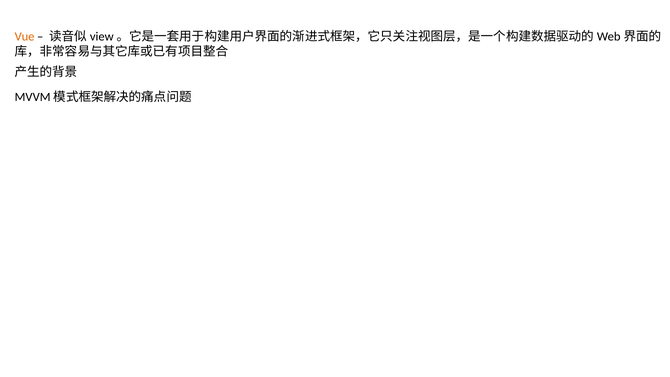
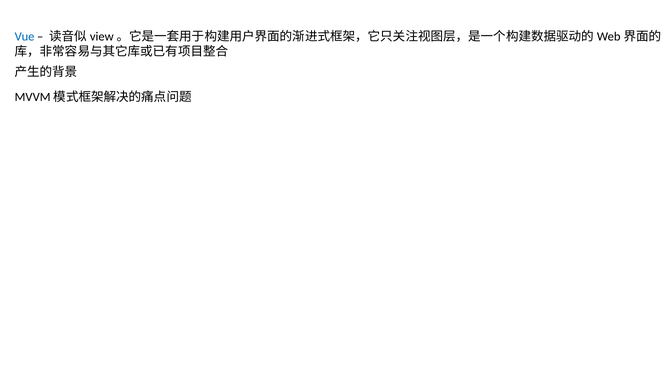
Vue colour: orange -> blue
